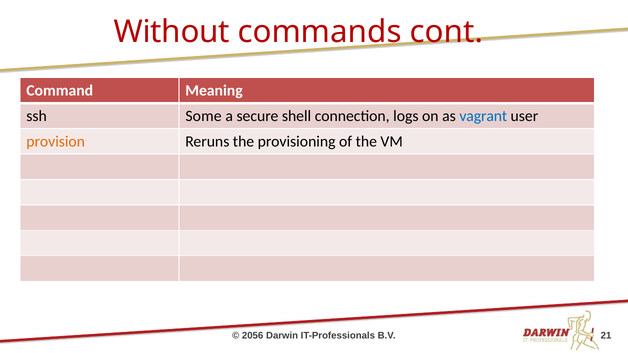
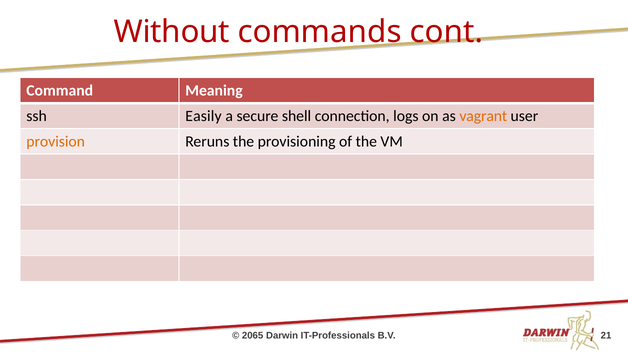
Some: Some -> Easily
vagrant colour: blue -> orange
2056: 2056 -> 2065
